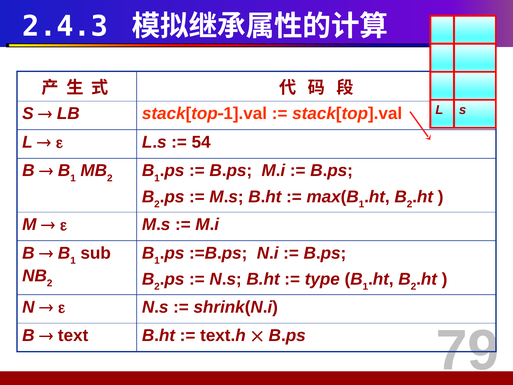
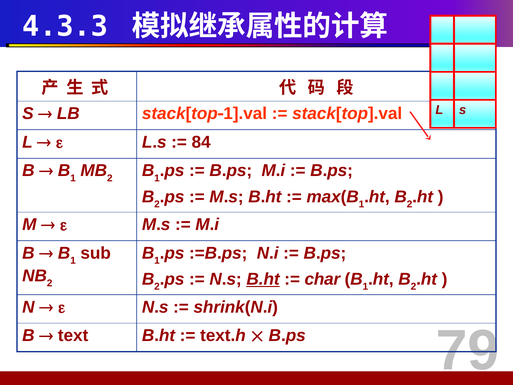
2.4.3: 2.4.3 -> 4.3.3
54: 54 -> 84
B.ht at (263, 279) underline: none -> present
type: type -> char
